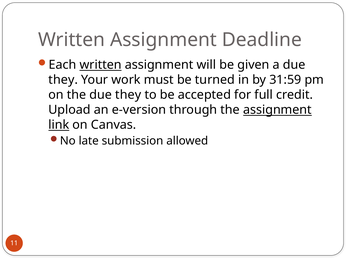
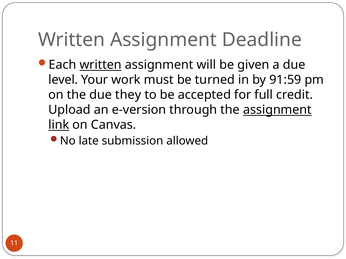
they at (63, 80): they -> level
31:59: 31:59 -> 91:59
